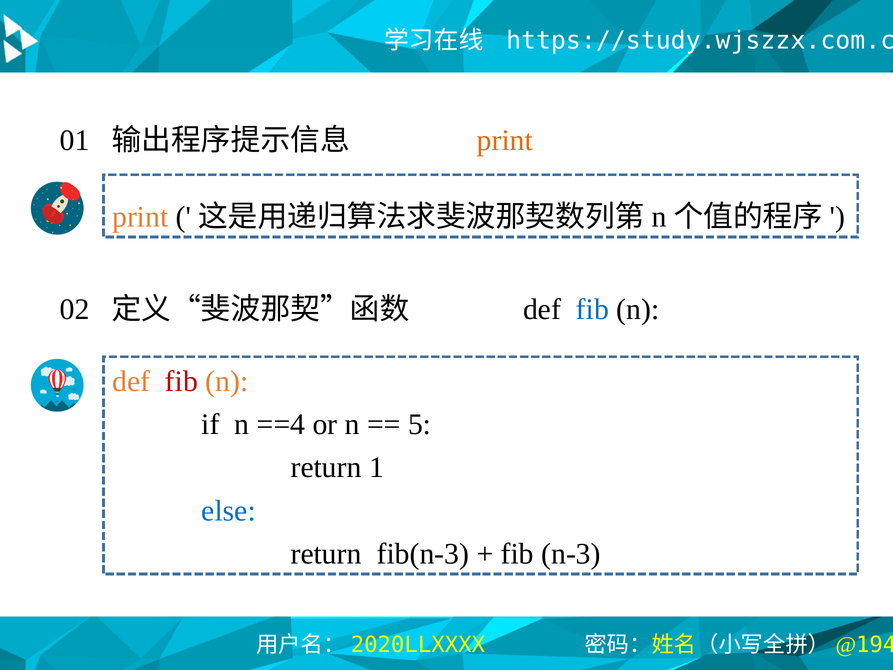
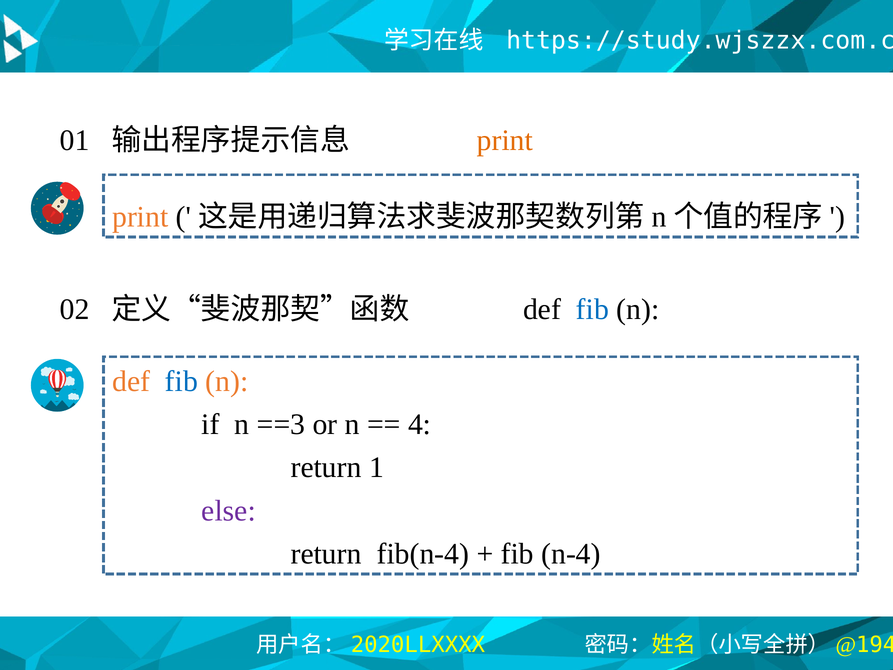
fib at (181, 381) colour: red -> blue
==4: ==4 -> ==3
5: 5 -> 4
else colour: blue -> purple
fib(n-3: fib(n-3 -> fib(n-4
n-3: n-3 -> n-4
